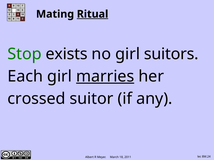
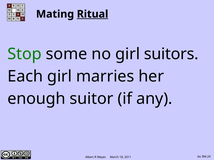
exists: exists -> some
marries underline: present -> none
crossed: crossed -> enough
